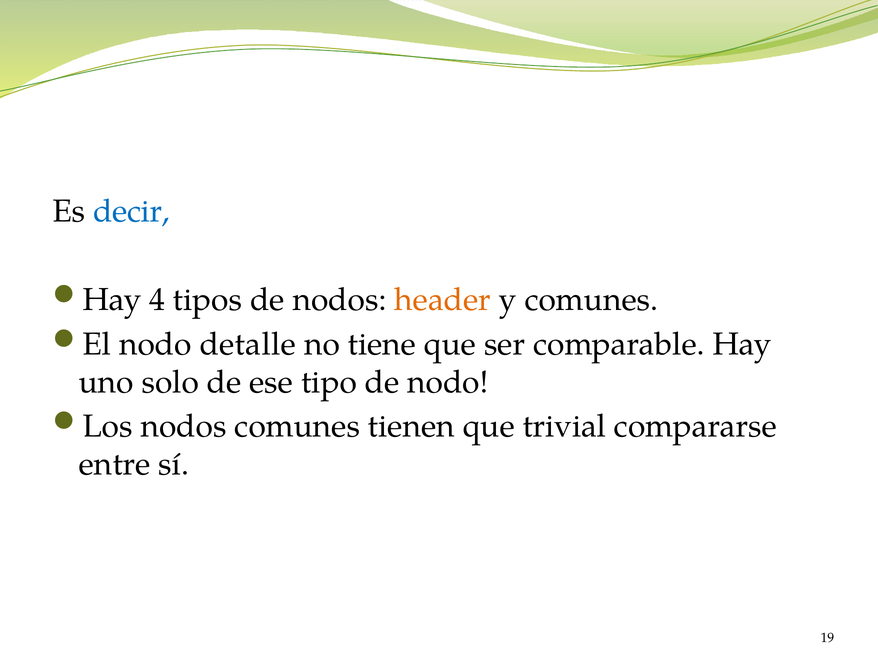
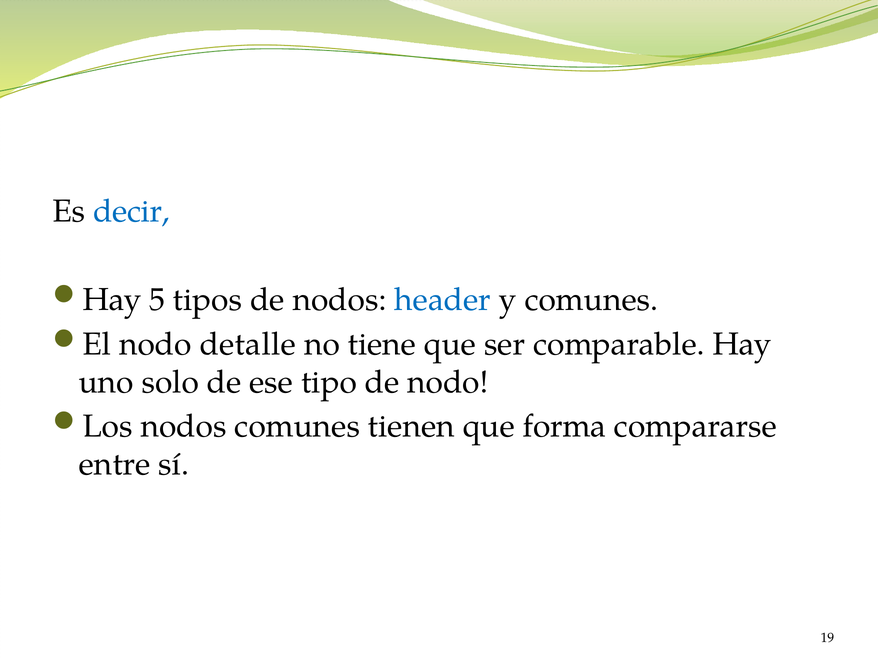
4: 4 -> 5
header colour: orange -> blue
trivial: trivial -> forma
